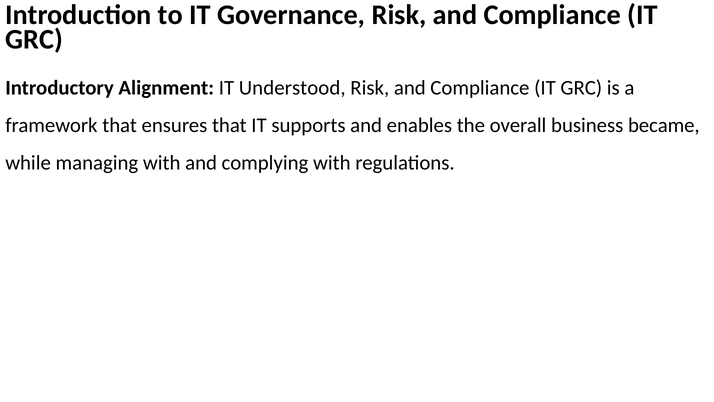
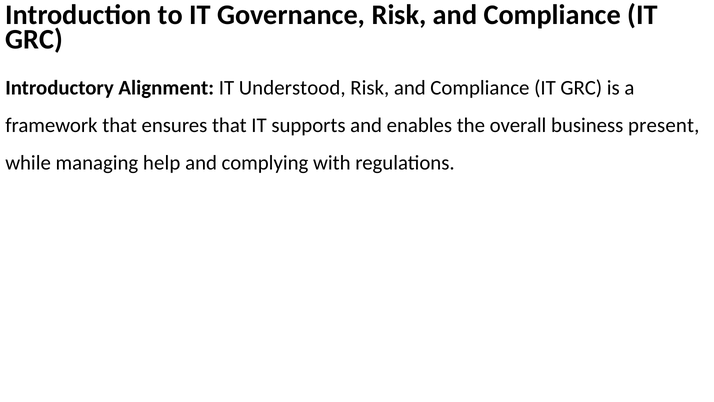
became: became -> present
managing with: with -> help
